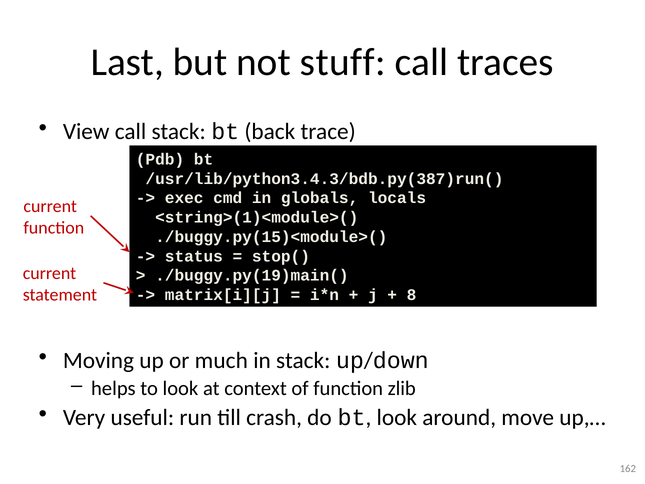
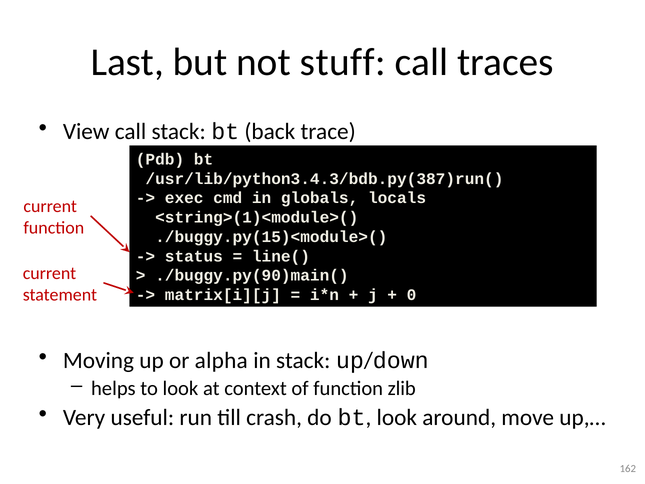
stop(: stop( -> line(
./buggy.py(19)main(: ./buggy.py(19)main( -> ./buggy.py(90)main(
8: 8 -> 0
much: much -> alpha
